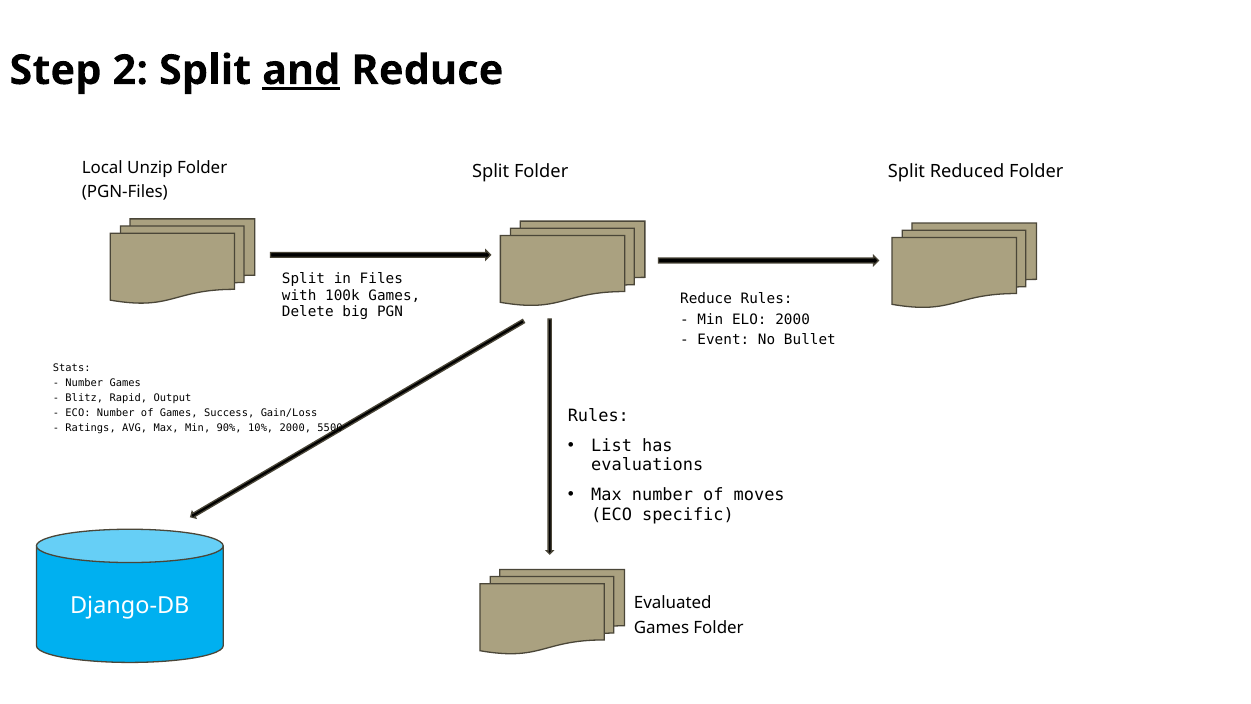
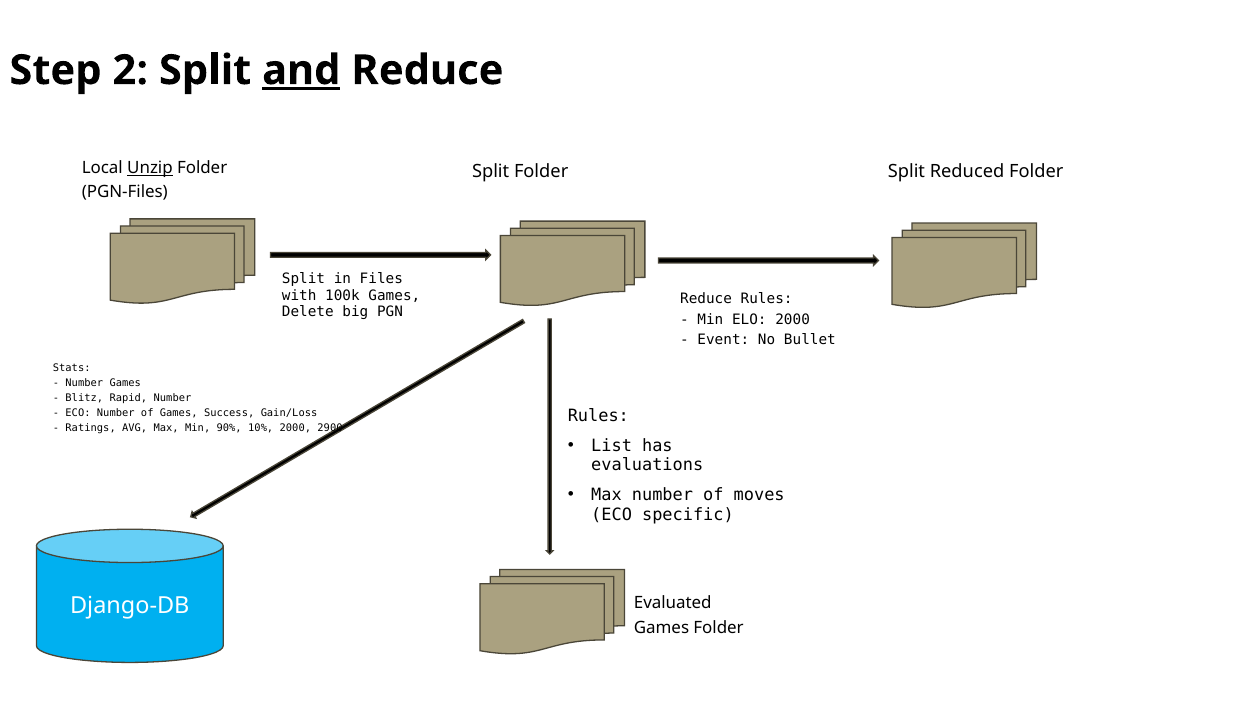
Unzip underline: none -> present
Rapid Output: Output -> Number
5500: 5500 -> 2900
